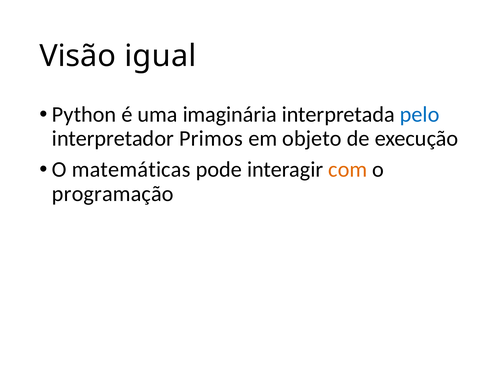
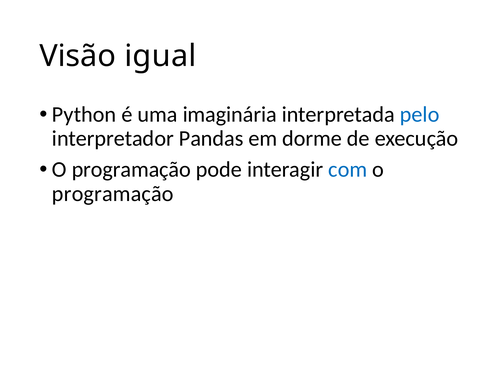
Primos: Primos -> Pandas
objeto: objeto -> dorme
matemáticas at (131, 170): matemáticas -> programação
com colour: orange -> blue
